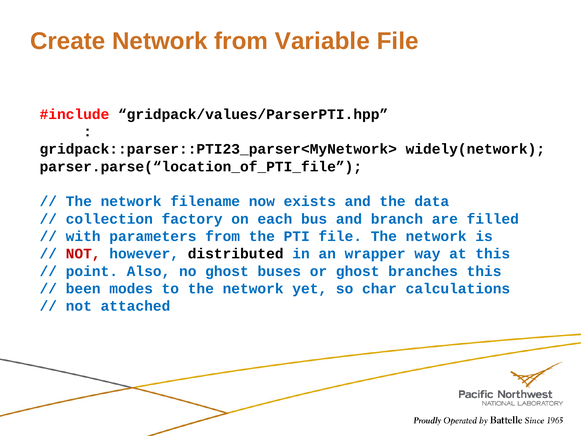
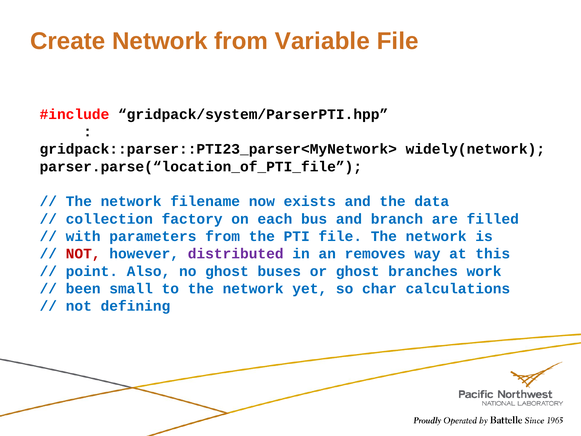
gridpack/values/ParserPTI.hpp: gridpack/values/ParserPTI.hpp -> gridpack/system/ParserPTI.hpp
distributed colour: black -> purple
wrapper: wrapper -> removes
branches this: this -> work
modes: modes -> small
attached: attached -> defining
